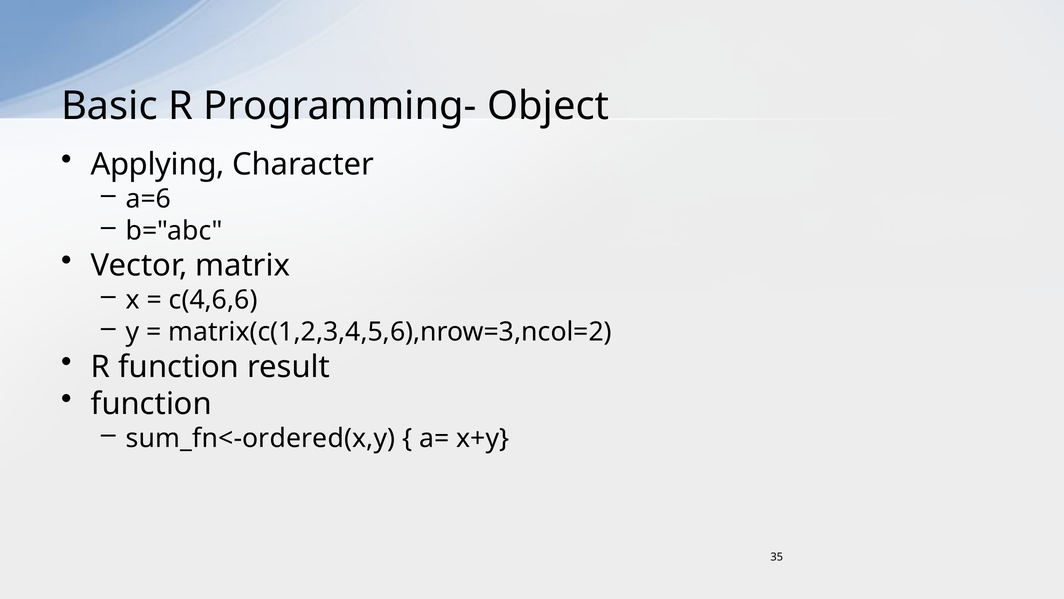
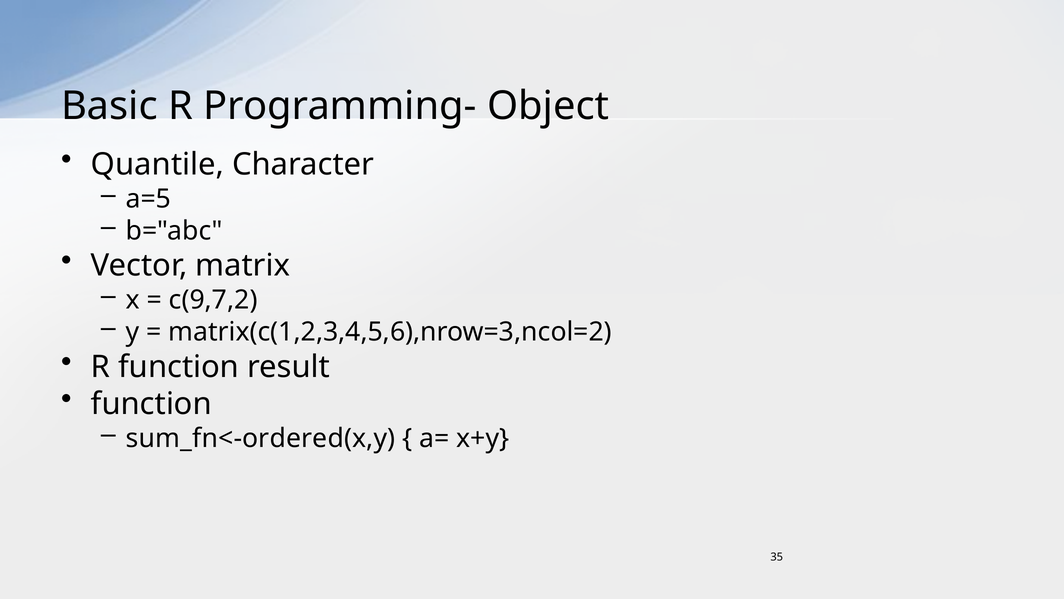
Applying: Applying -> Quantile
a=6: a=6 -> a=5
c(4,6,6: c(4,6,6 -> c(9,7,2
